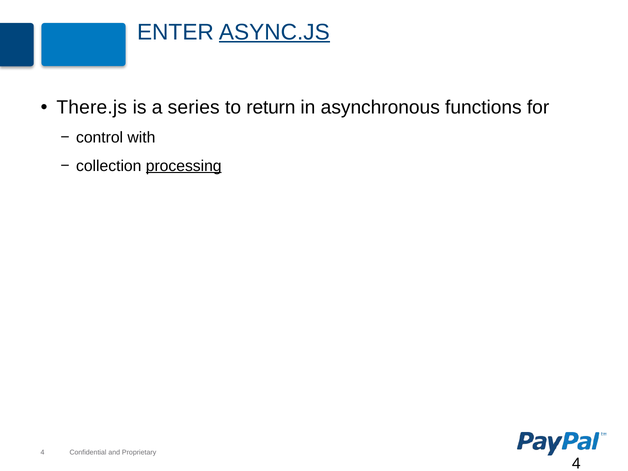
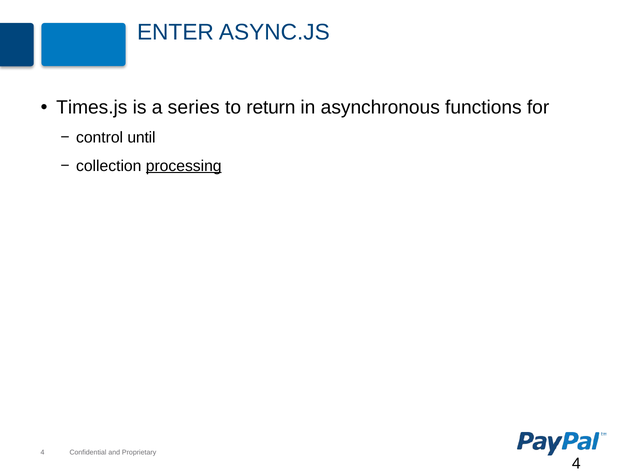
ASYNC.JS underline: present -> none
There.js: There.js -> Times.js
with: with -> until
